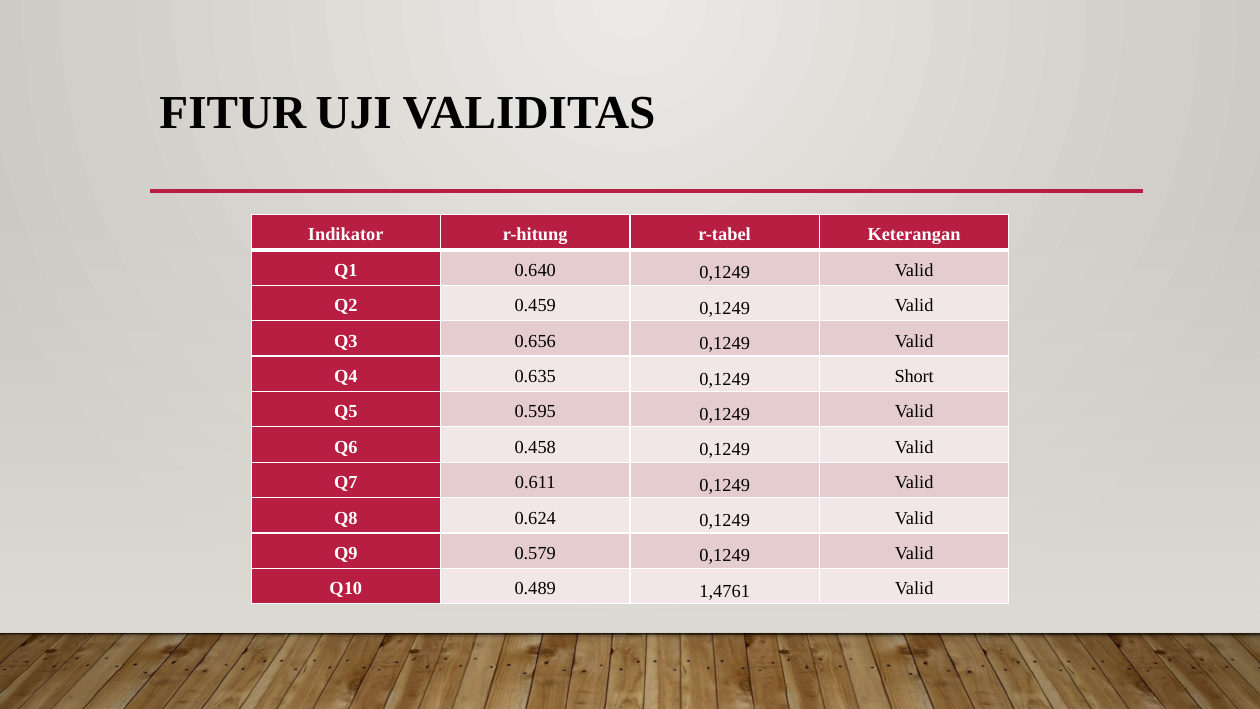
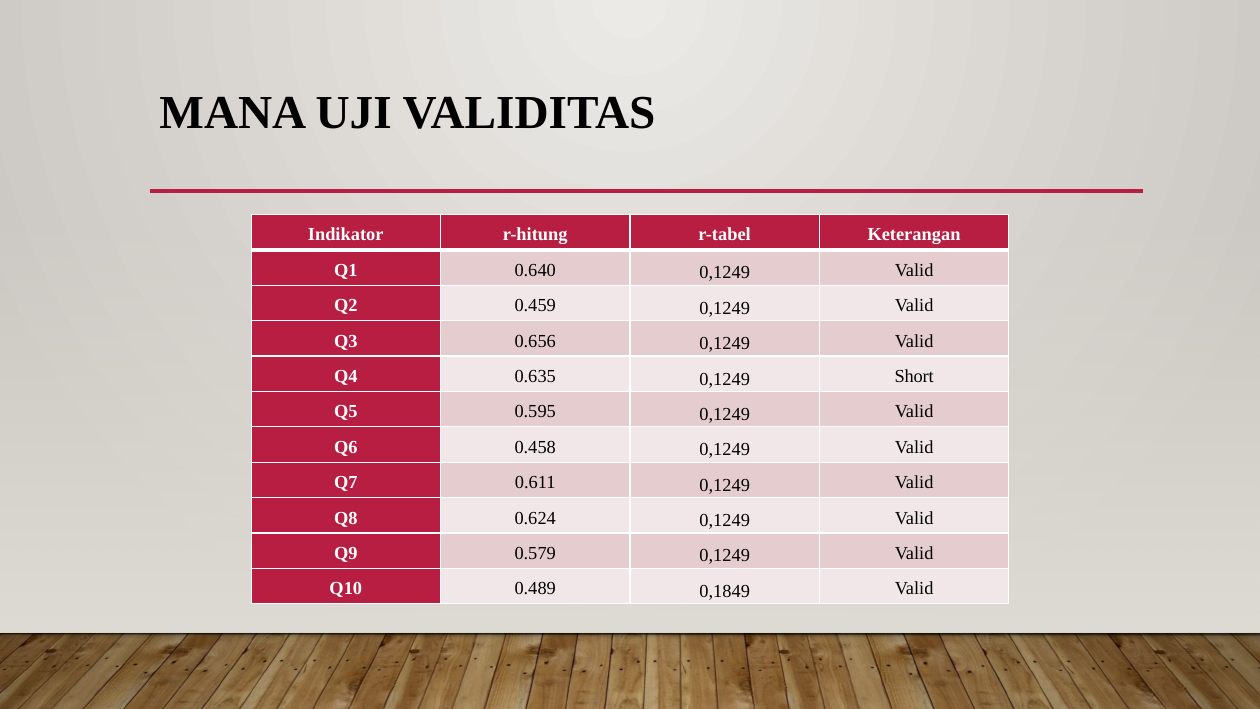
FITUR: FITUR -> MANA
1,4761: 1,4761 -> 0,1849
